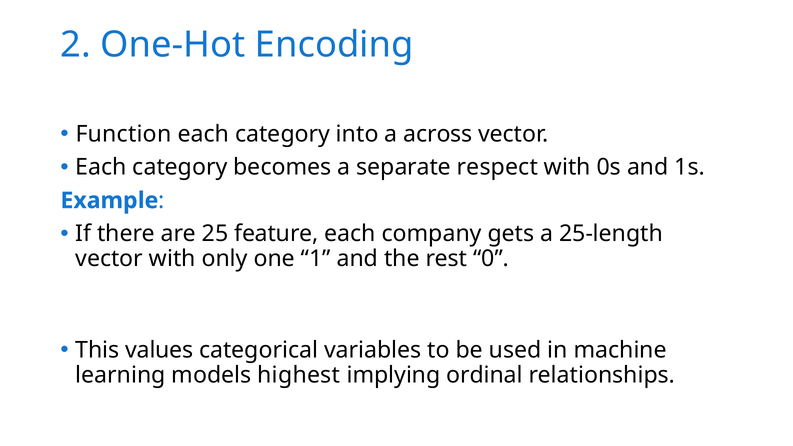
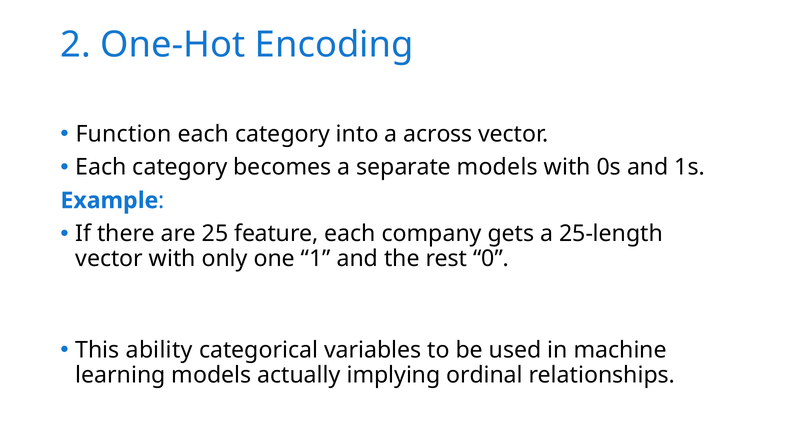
separate respect: respect -> models
values: values -> ability
highest: highest -> actually
